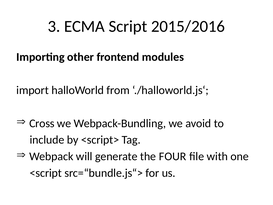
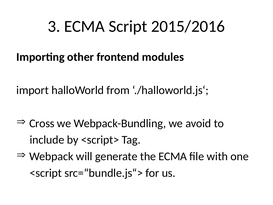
the FOUR: FOUR -> ECMA
